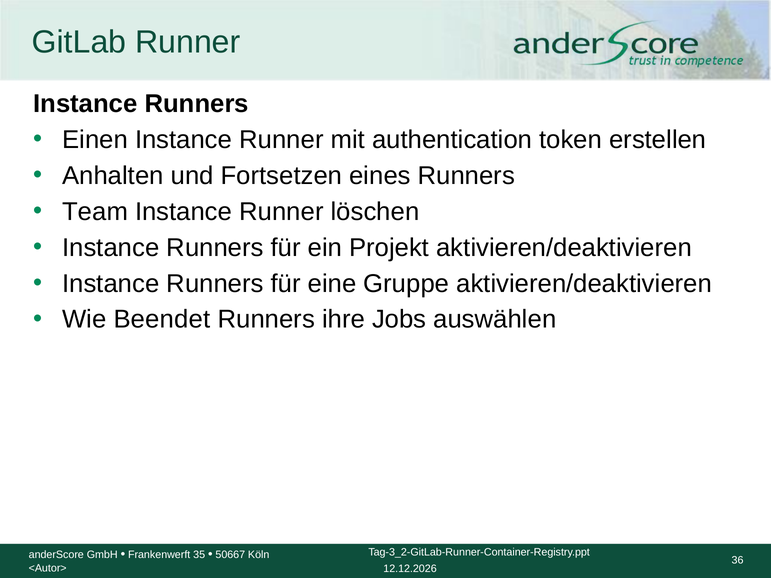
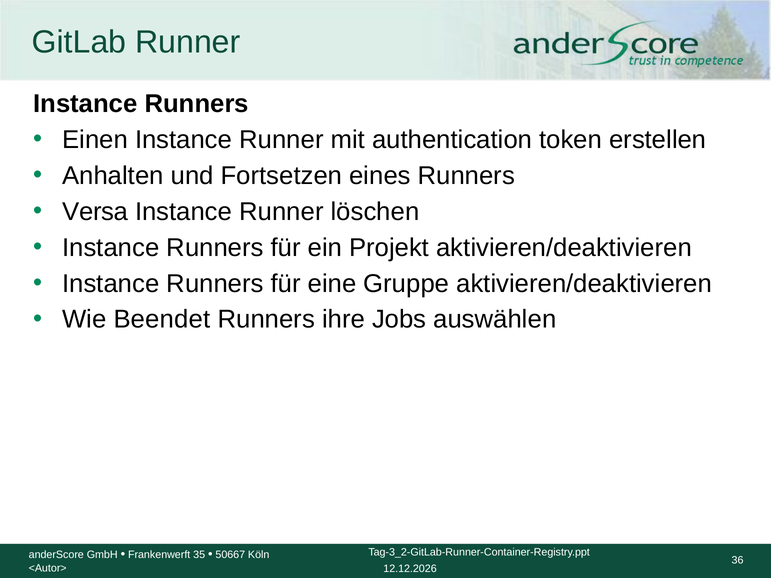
Team: Team -> Versa
